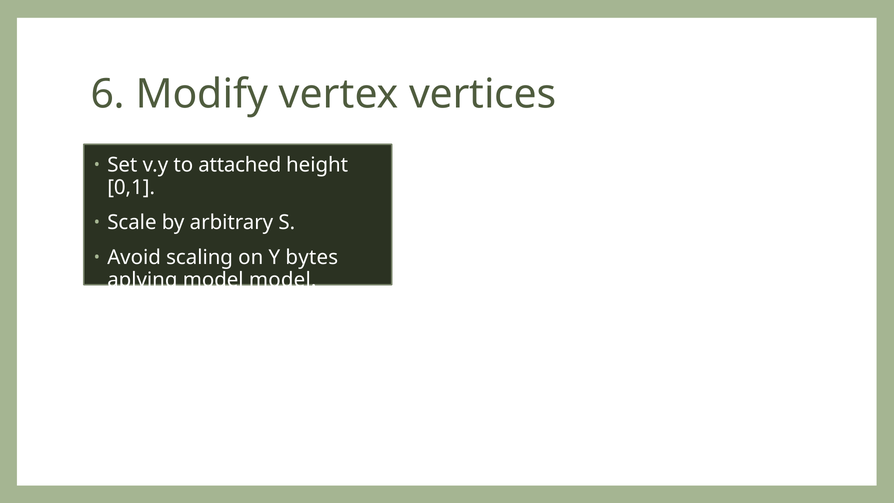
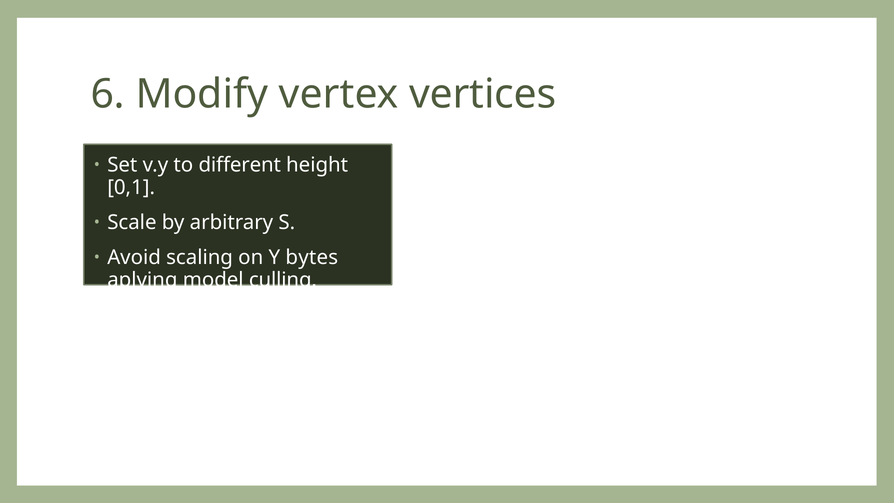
attached: attached -> different
model model: model -> culling
